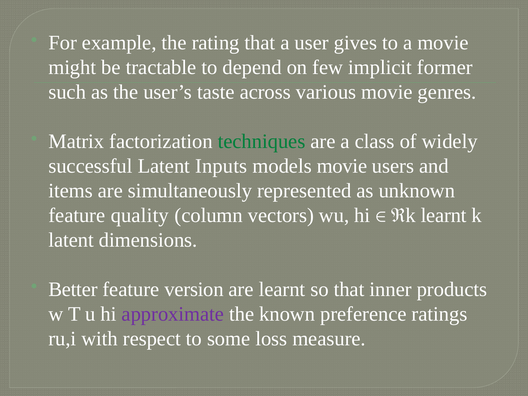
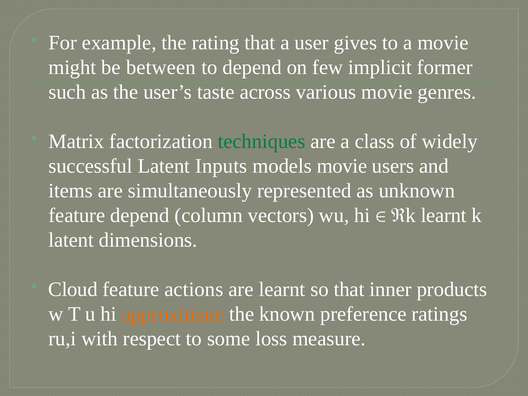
tractable: tractable -> between
feature quality: quality -> depend
Better: Better -> Cloud
version: version -> actions
approximate colour: purple -> orange
